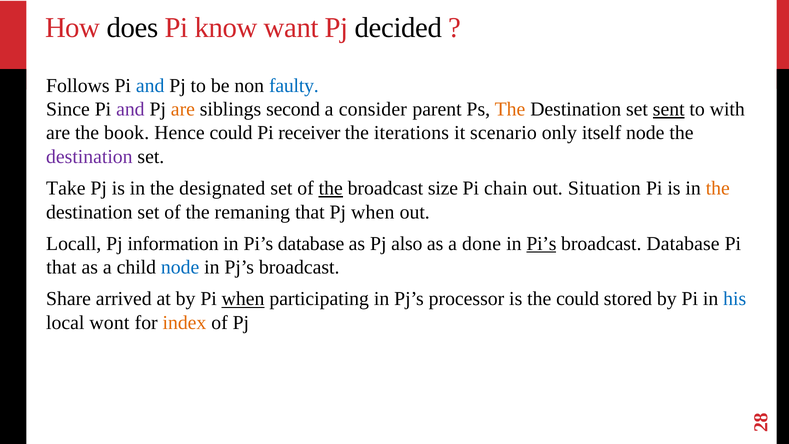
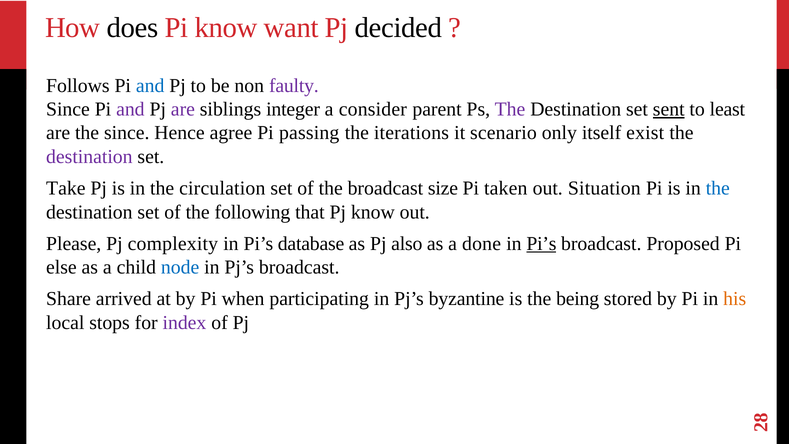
faulty colour: blue -> purple
are at (183, 109) colour: orange -> purple
second: second -> integer
The at (510, 109) colour: orange -> purple
with: with -> least
the book: book -> since
Hence could: could -> agree
receiver: receiver -> passing
itself node: node -> exist
designated: designated -> circulation
the at (331, 188) underline: present -> none
chain: chain -> taken
the at (718, 188) colour: orange -> blue
remaning: remaning -> following
Pj when: when -> know
Locall: Locall -> Please
information: information -> complexity
broadcast Database: Database -> Proposed
that at (61, 267): that -> else
when at (243, 299) underline: present -> none
processor: processor -> byzantine
the could: could -> being
his colour: blue -> orange
wont: wont -> stops
index colour: orange -> purple
